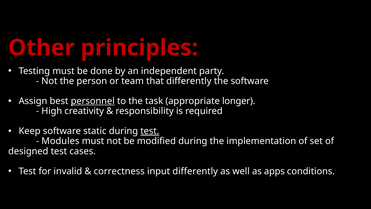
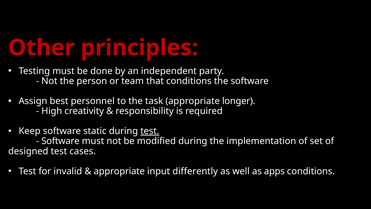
that differently: differently -> conditions
personnel underline: present -> none
Modules at (60, 141): Modules -> Software
correctness at (119, 171): correctness -> appropriate
